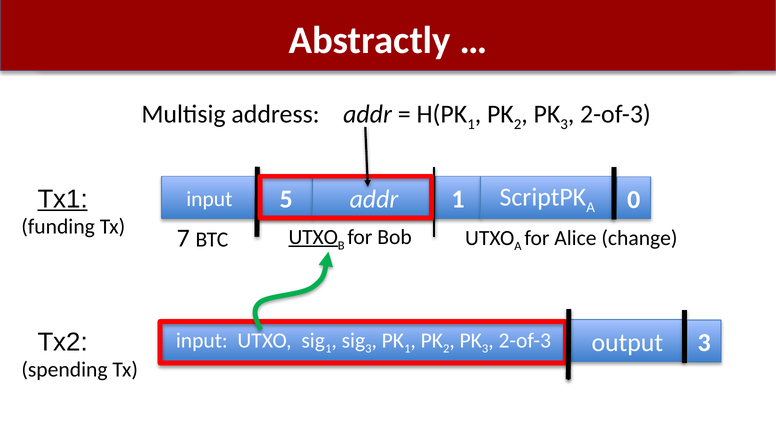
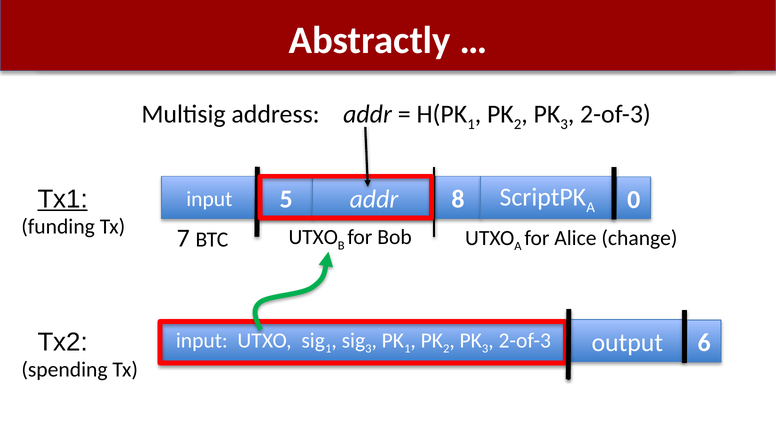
1 at (458, 199): 1 -> 8
UTXO at (313, 237) underline: present -> none
3 at (704, 342): 3 -> 6
